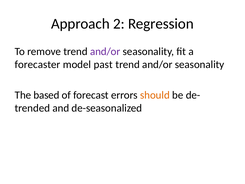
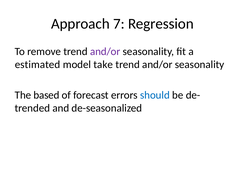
2: 2 -> 7
forecaster: forecaster -> estimated
past: past -> take
should colour: orange -> blue
